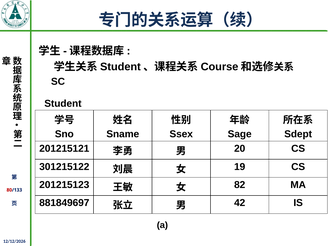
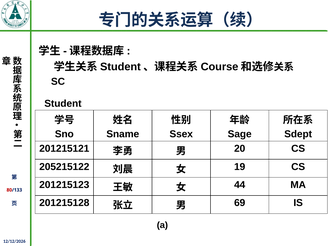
301215122: 301215122 -> 205215122
82: 82 -> 44
881849697: 881849697 -> 201215128
42: 42 -> 69
